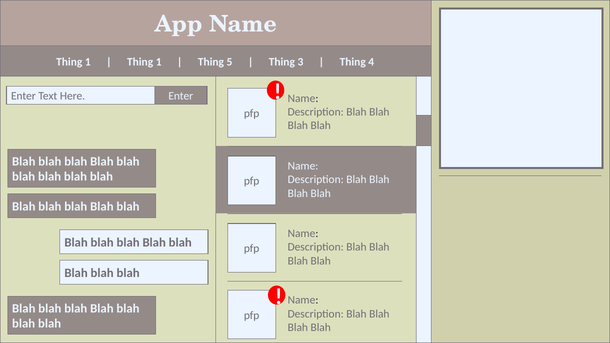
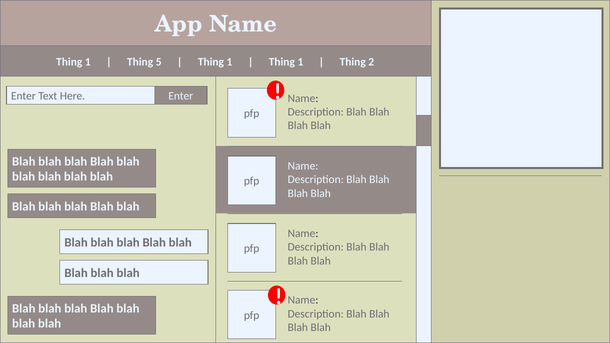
1 at (159, 62): 1 -> 5
5 at (229, 62): 5 -> 1
3 at (300, 62): 3 -> 1
4: 4 -> 2
